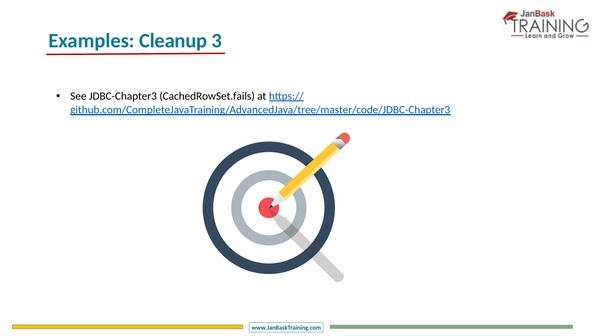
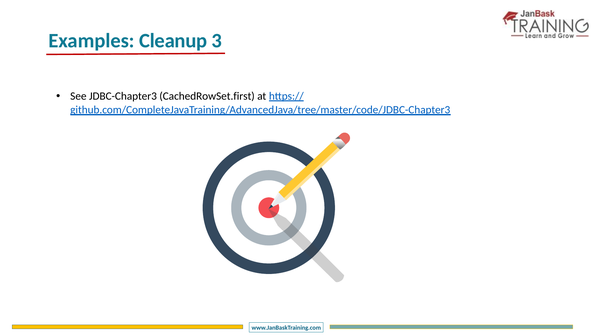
CachedRowSet.fails: CachedRowSet.fails -> CachedRowSet.first
